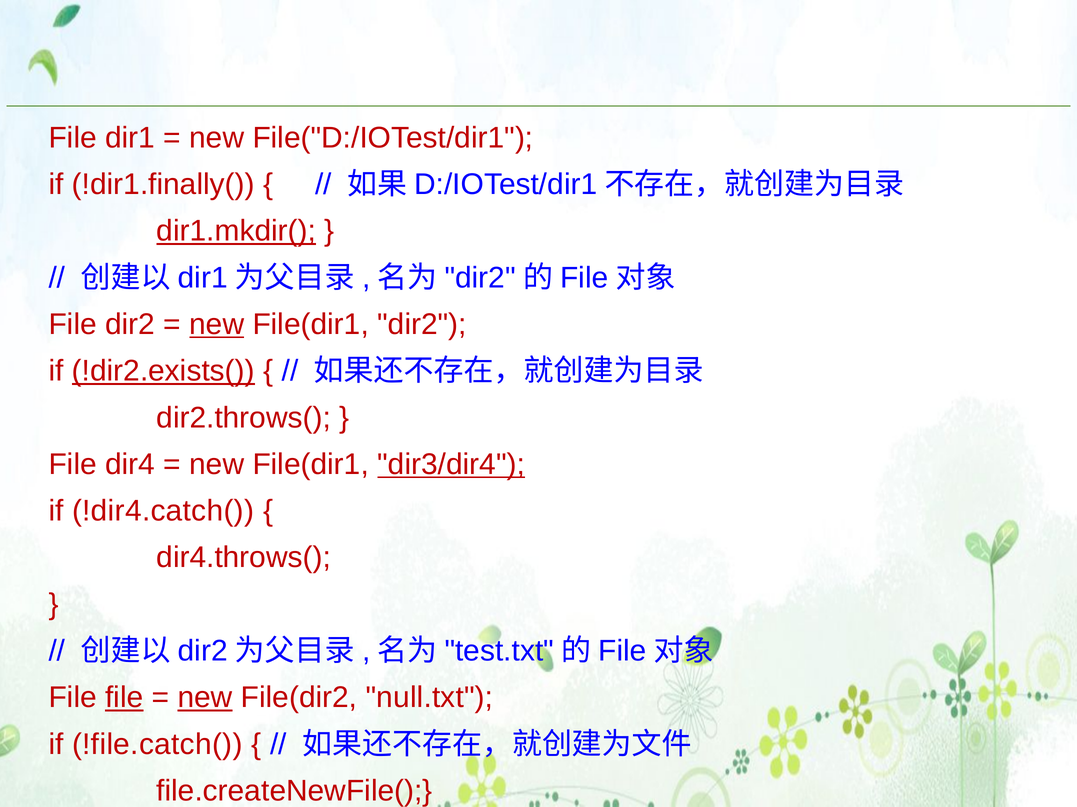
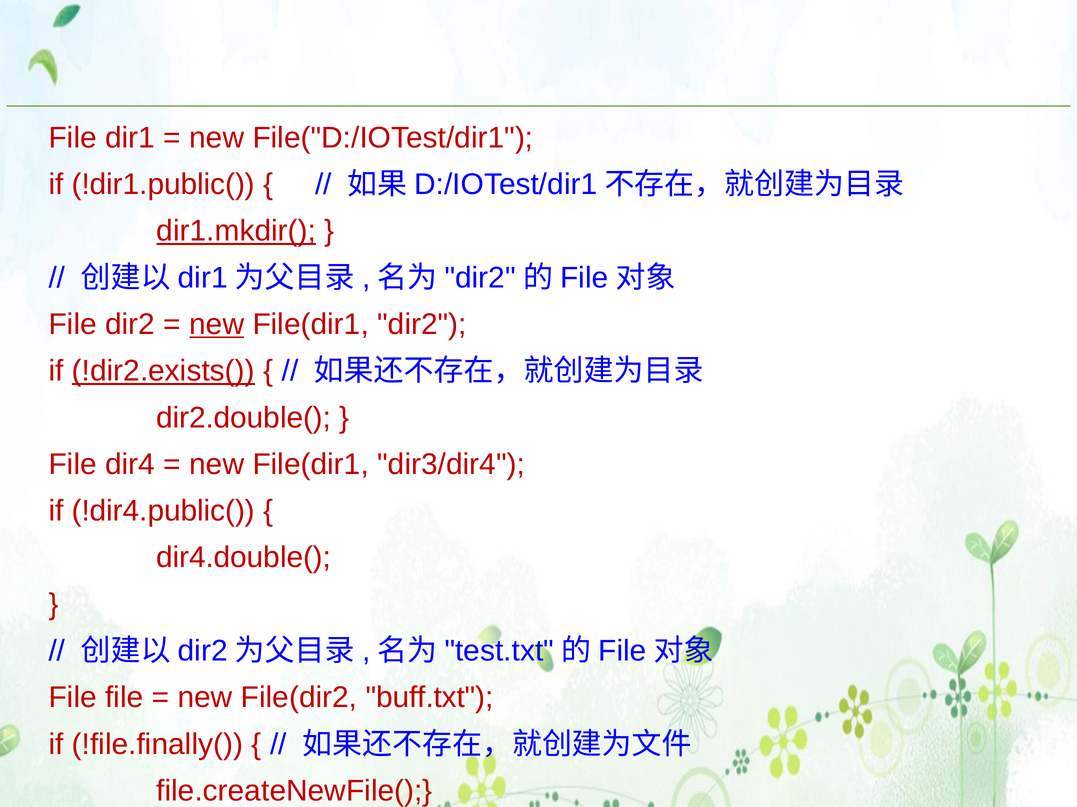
!dir1.finally(: !dir1.finally( -> !dir1.public(
dir2.throws(: dir2.throws( -> dir2.double(
dir3/dir4 underline: present -> none
!dir4.catch(: !dir4.catch( -> !dir4.public(
dir4.throws(: dir4.throws( -> dir4.double(
file at (124, 698) underline: present -> none
new at (205, 698) underline: present -> none
null.txt: null.txt -> buff.txt
!file.catch(: !file.catch( -> !file.finally(
